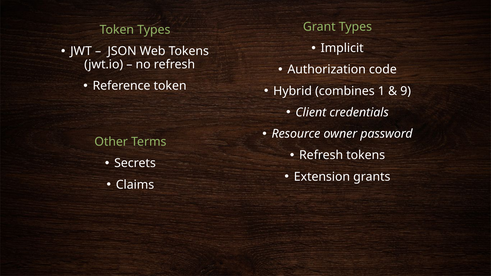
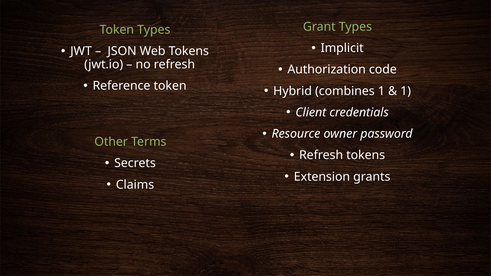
9 at (406, 91): 9 -> 1
